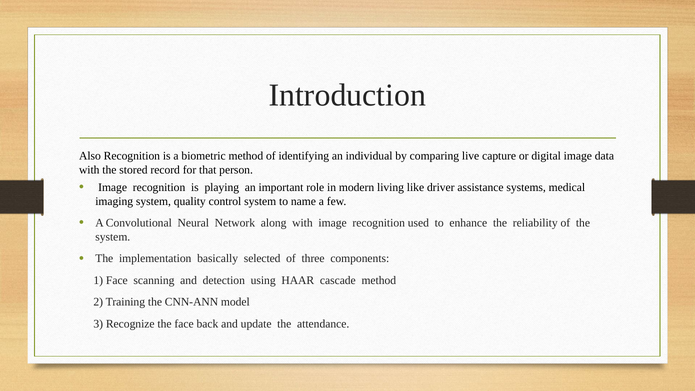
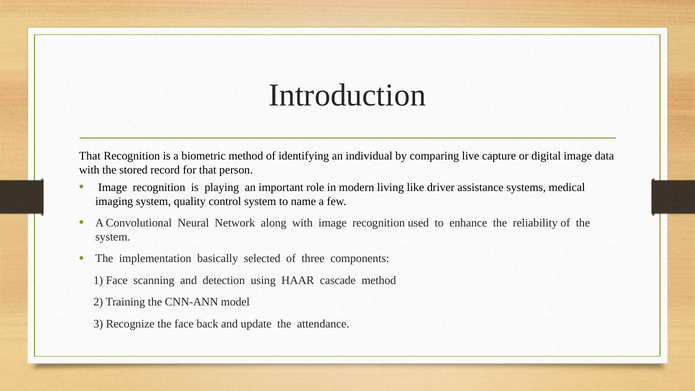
Also at (90, 156): Also -> That
